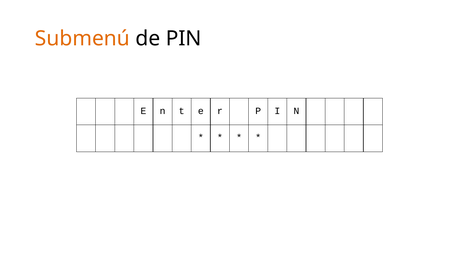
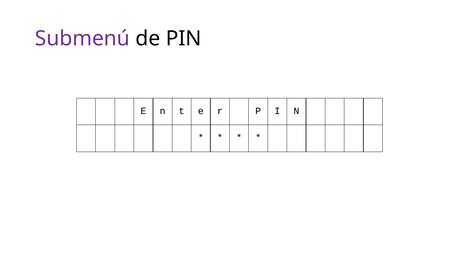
Submenú colour: orange -> purple
